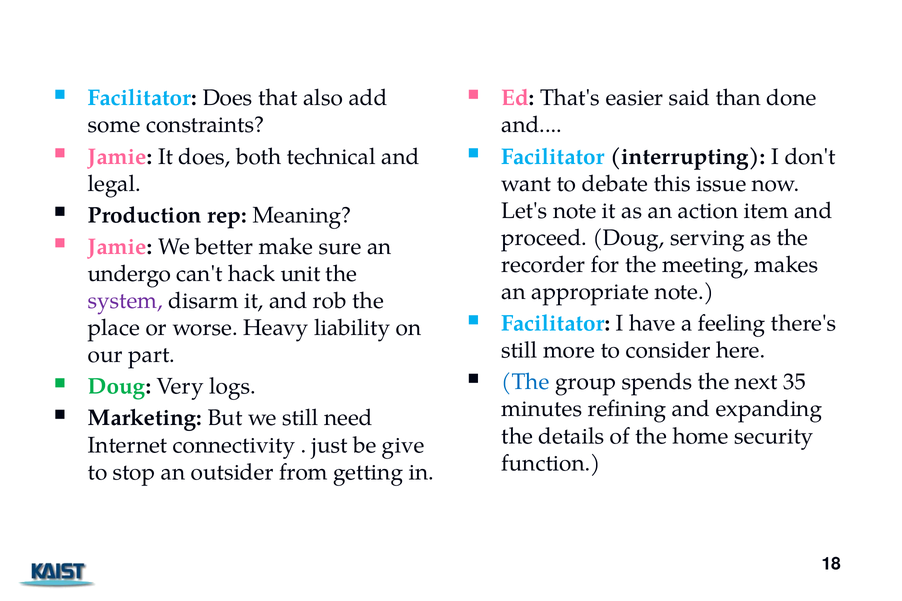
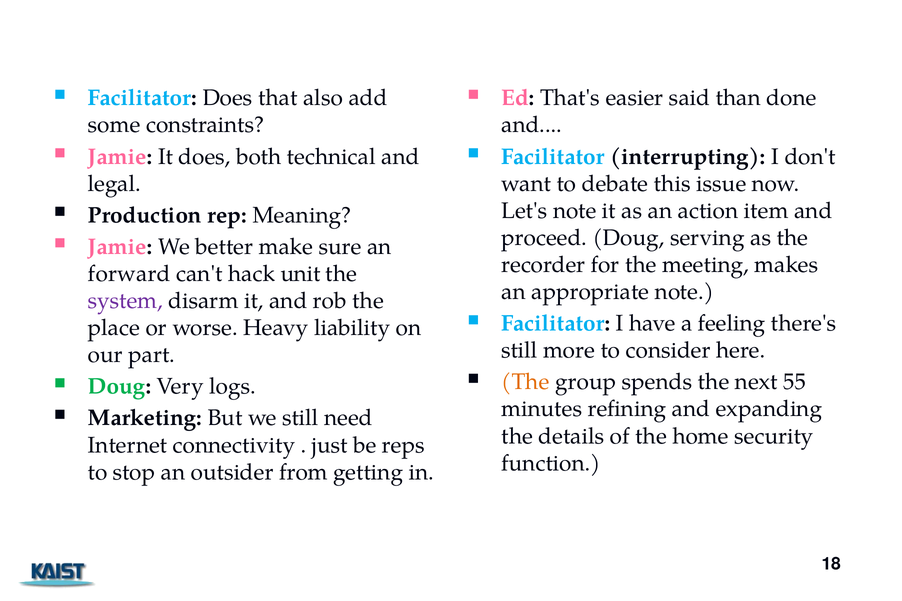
undergo: undergo -> forward
The at (525, 382) colour: blue -> orange
35: 35 -> 55
give: give -> reps
